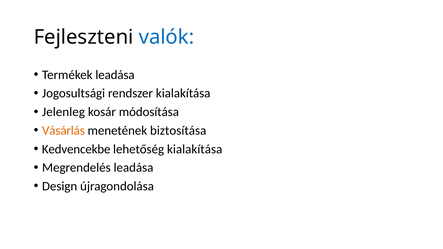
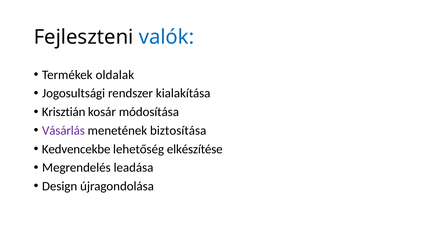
Termékek leadása: leadása -> oldalak
Jelenleg: Jelenleg -> Krisztián
Vásárlás colour: orange -> purple
lehetőség kialakítása: kialakítása -> elkészítése
